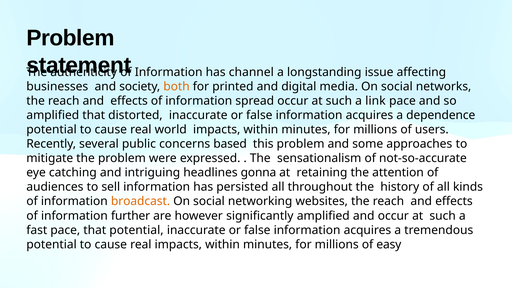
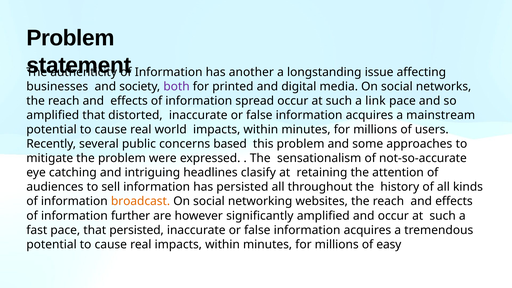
channel: channel -> another
both colour: orange -> purple
dependence: dependence -> mainstream
gonna: gonna -> clasify
that potential: potential -> persisted
